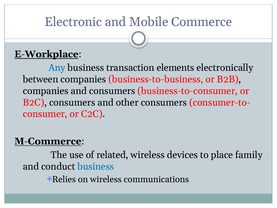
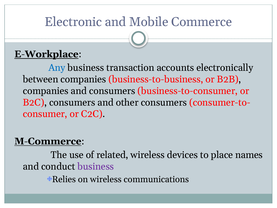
elements: elements -> accounts
family: family -> names
business at (96, 166) colour: blue -> purple
